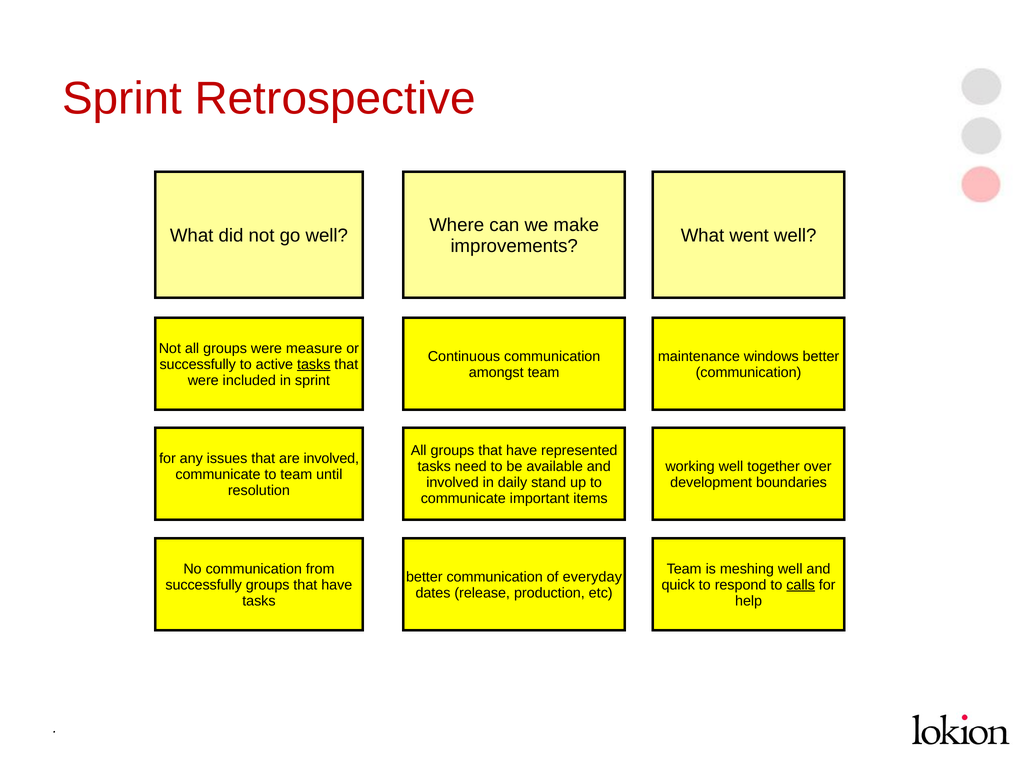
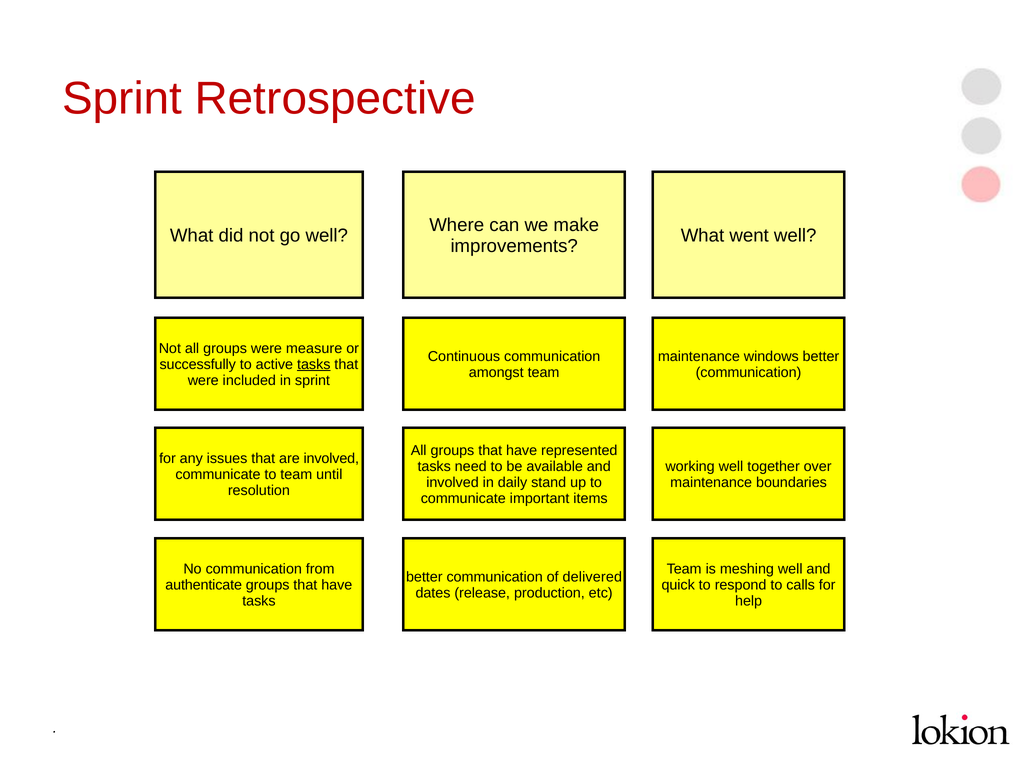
development at (711, 483): development -> maintenance
everyday: everyday -> delivered
successfully at (204, 585): successfully -> authenticate
calls underline: present -> none
